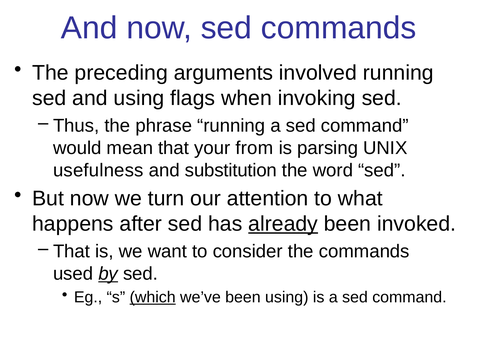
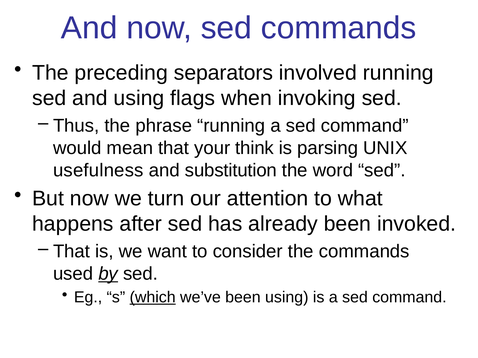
arguments: arguments -> separators
from: from -> think
already underline: present -> none
